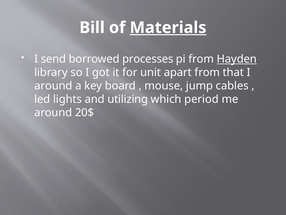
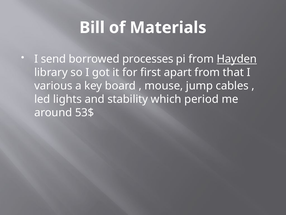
Materials underline: present -> none
unit: unit -> first
around at (53, 86): around -> various
utilizing: utilizing -> stability
20$: 20$ -> 53$
